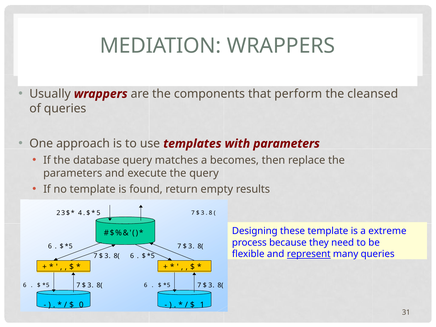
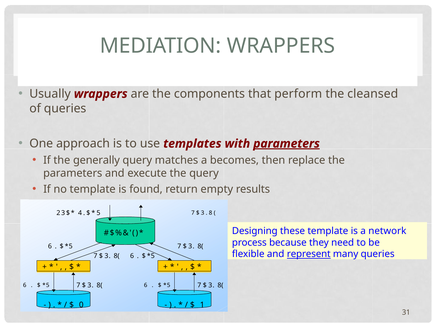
parameters at (287, 144) underline: none -> present
database: database -> generally
extreme: extreme -> network
